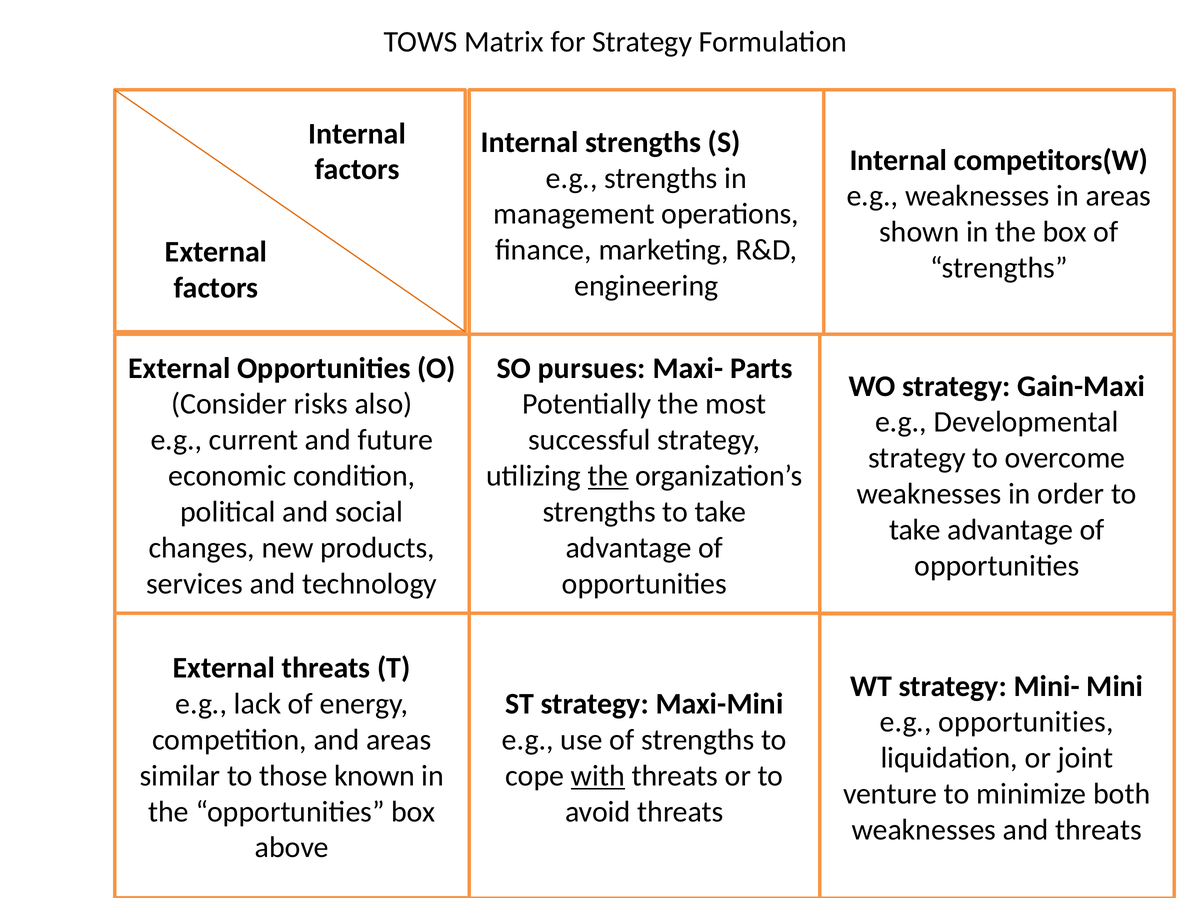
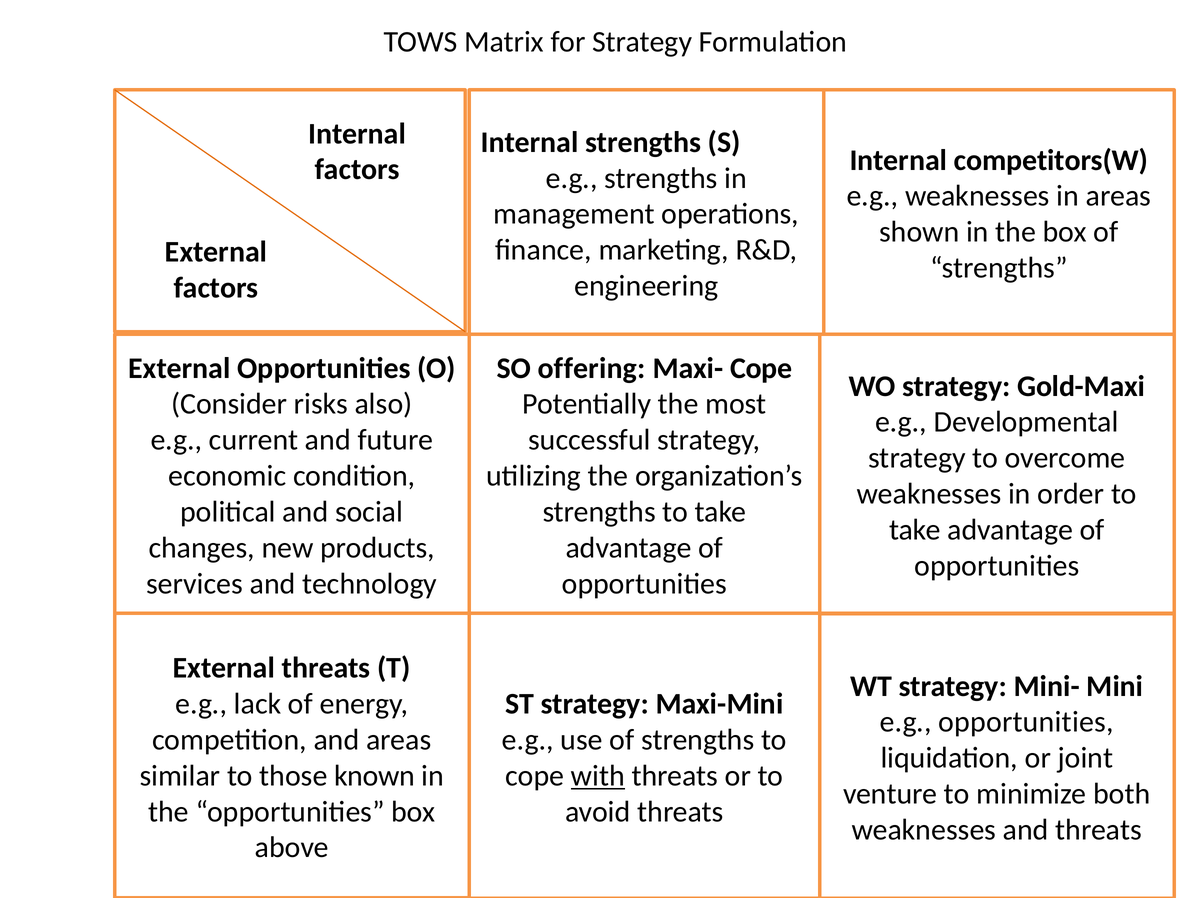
pursues: pursues -> offering
Maxi- Parts: Parts -> Cope
Gain-Maxi: Gain-Maxi -> Gold-Maxi
the at (608, 476) underline: present -> none
